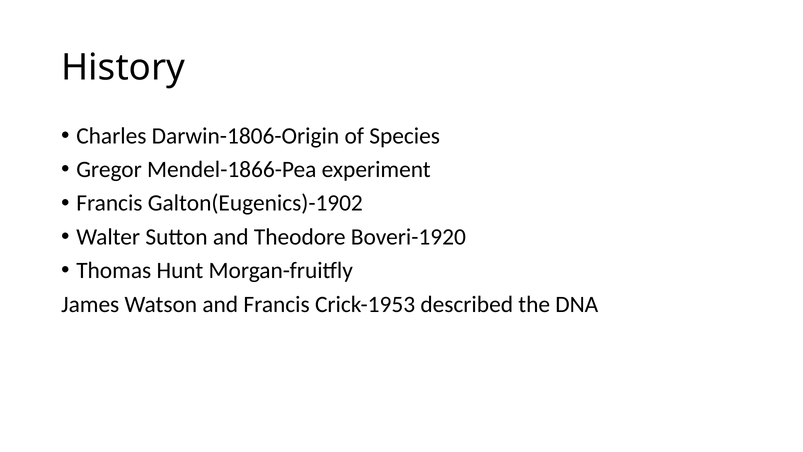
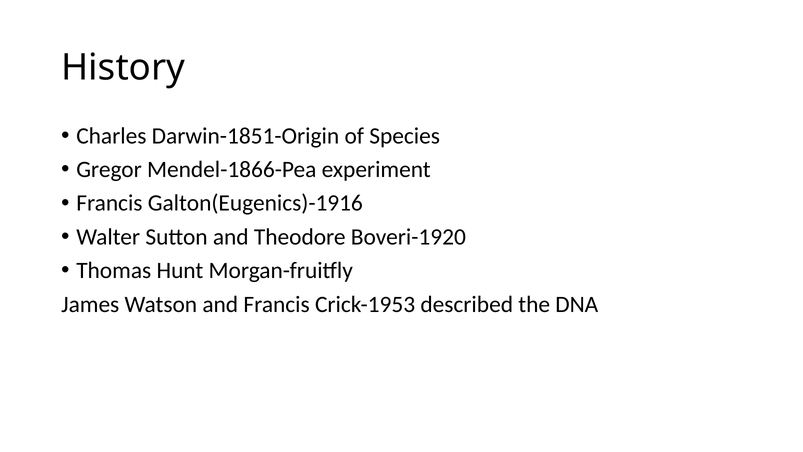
Darwin-1806-Origin: Darwin-1806-Origin -> Darwin-1851-Origin
Galton(Eugenics)-1902: Galton(Eugenics)-1902 -> Galton(Eugenics)-1916
